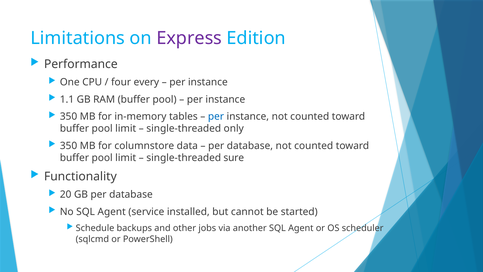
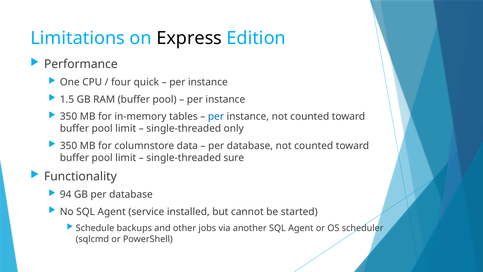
Express colour: purple -> black
every: every -> quick
1.1: 1.1 -> 1.5
20: 20 -> 94
